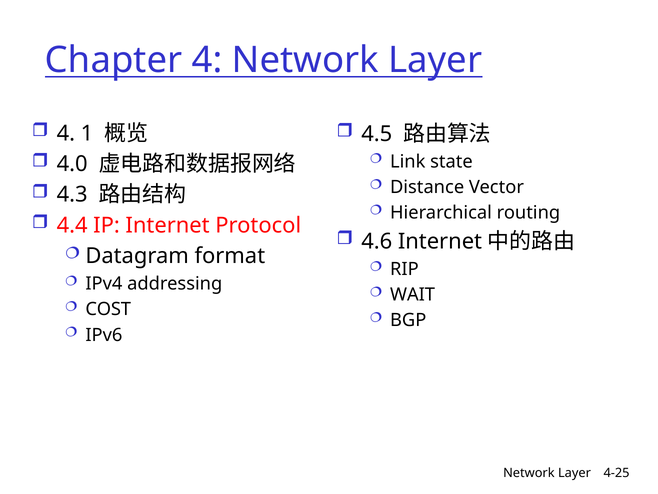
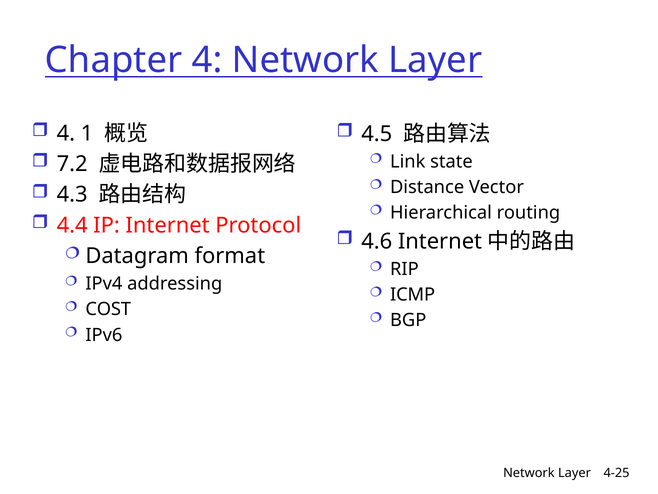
4.0: 4.0 -> 7.2
WAIT: WAIT -> ICMP
